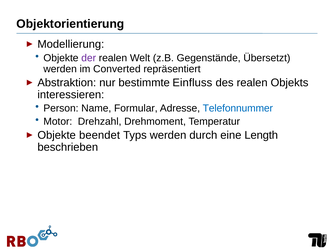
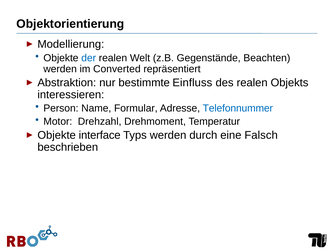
der colour: purple -> blue
Übersetzt: Übersetzt -> Beachten
beendet: beendet -> interface
Length: Length -> Falsch
